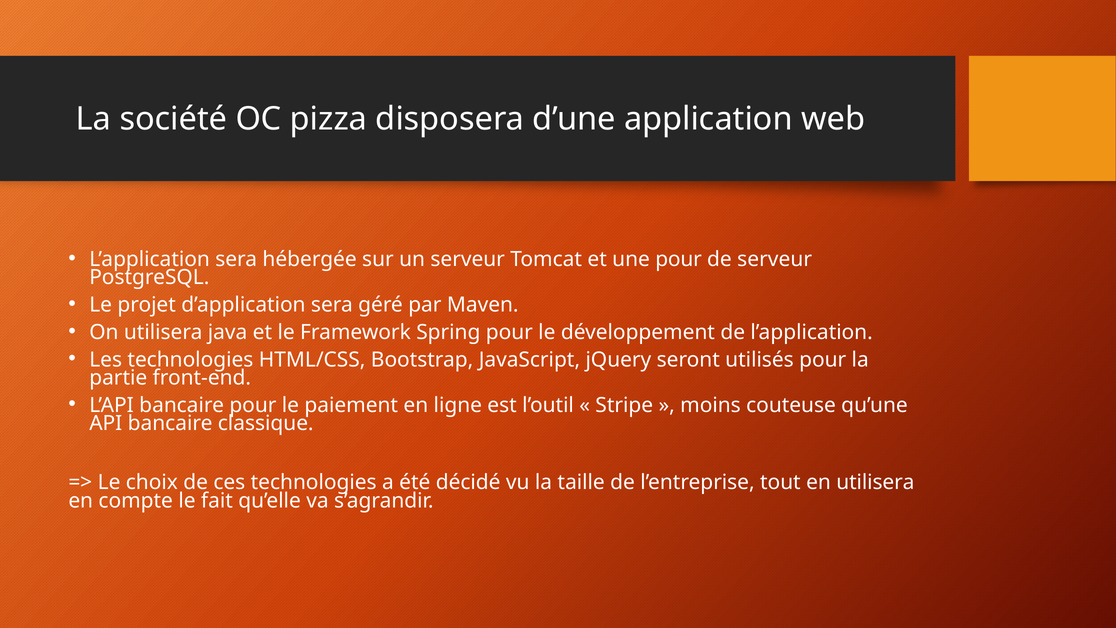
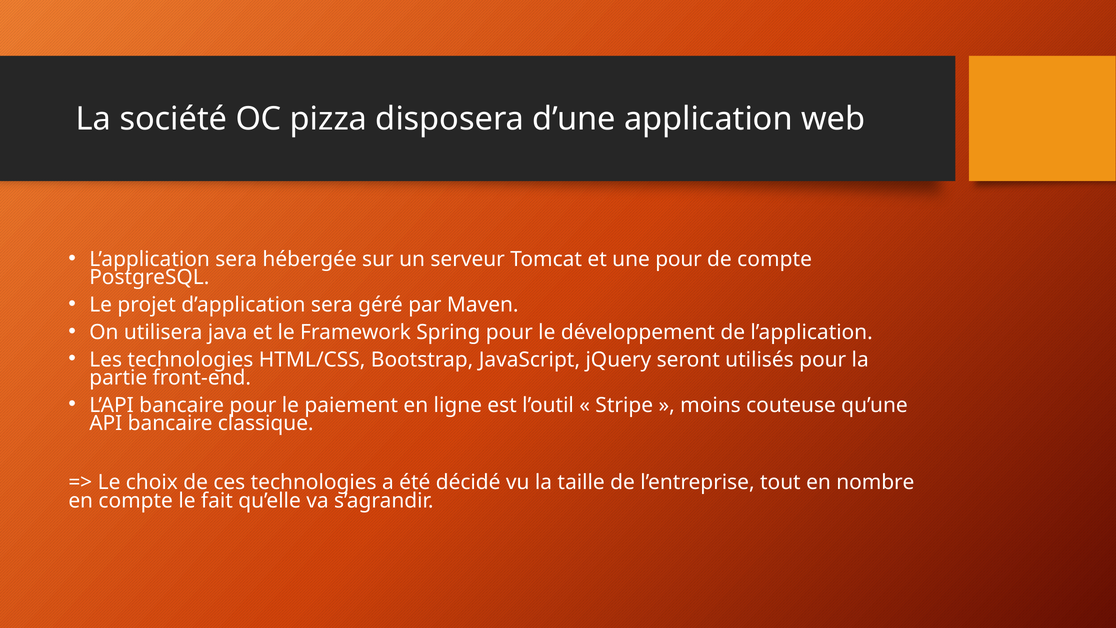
de serveur: serveur -> compte
en utilisera: utilisera -> nombre
